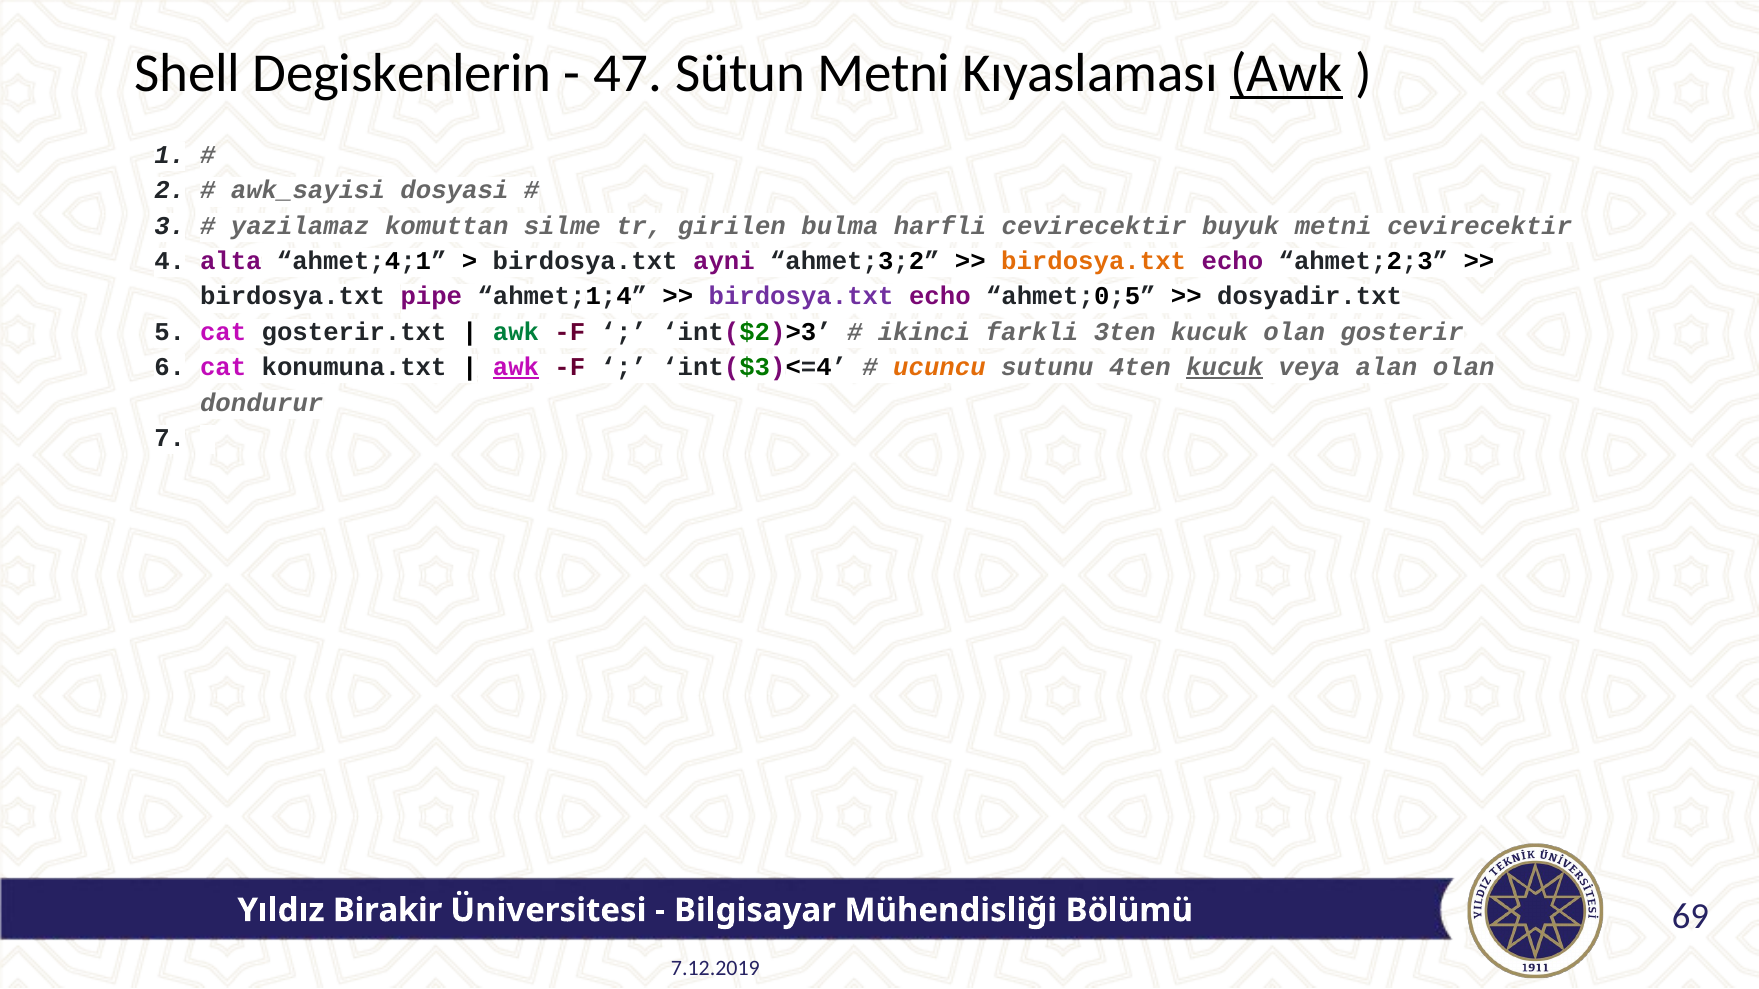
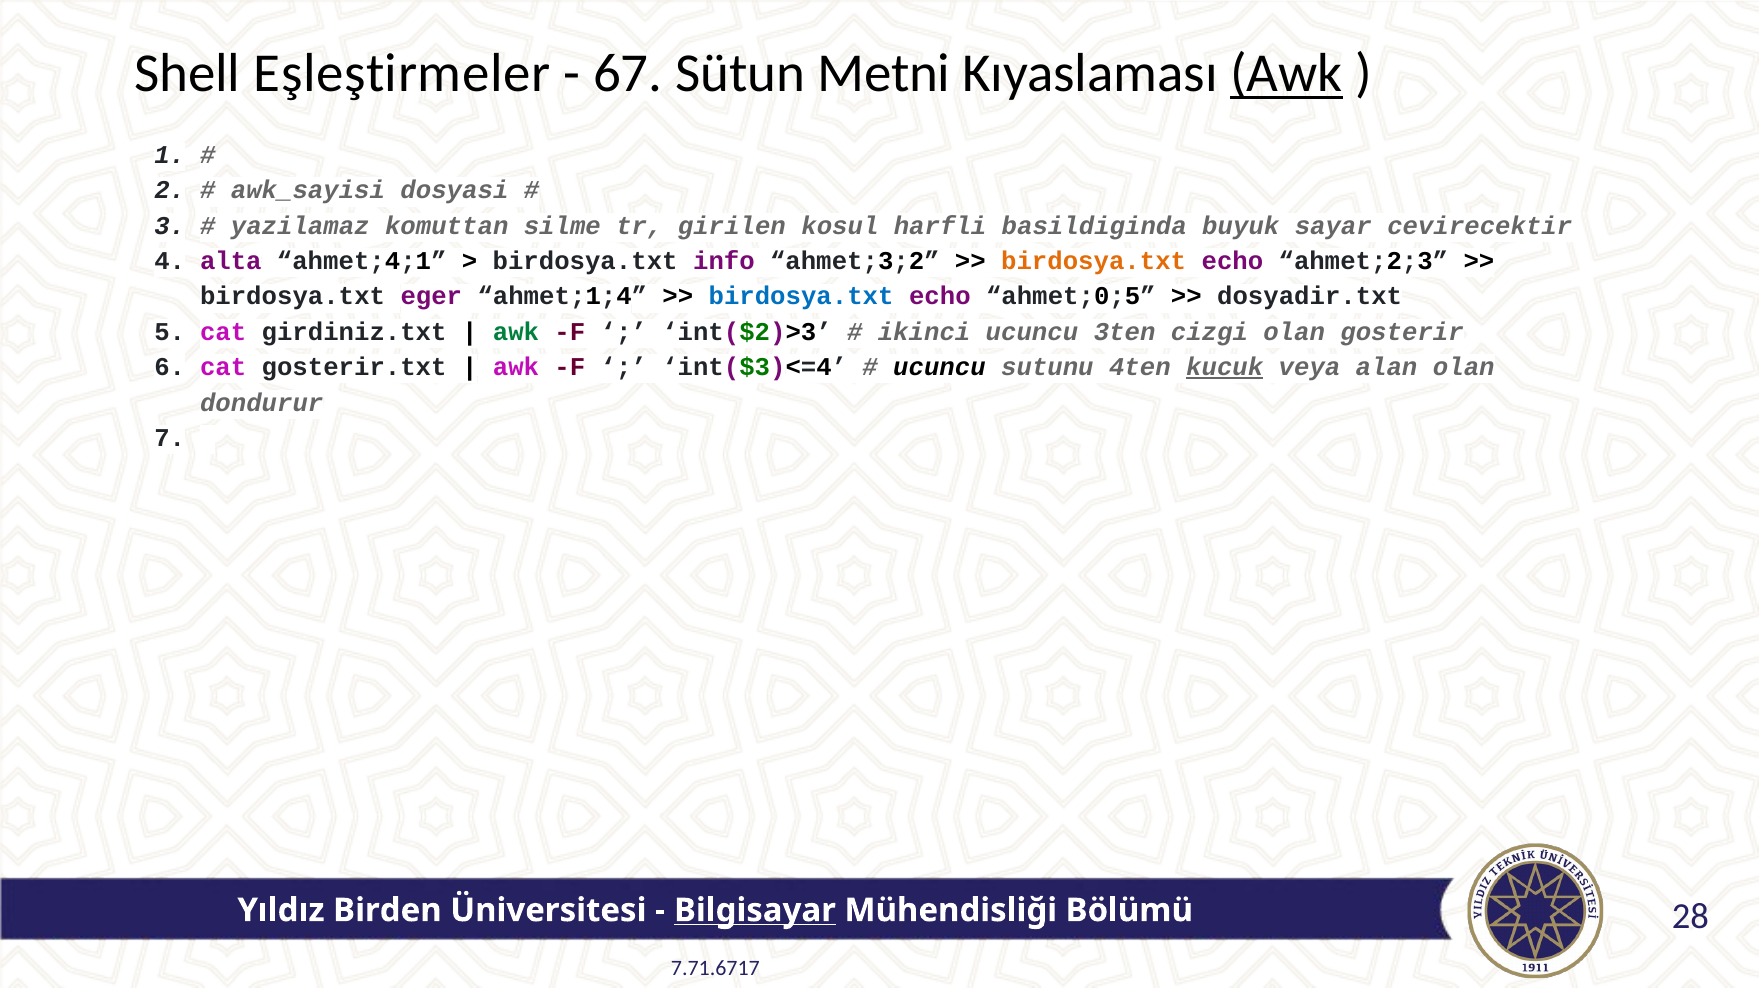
Degiskenlerin: Degiskenlerin -> Eşleştirmeler
47: 47 -> 67
bulma: bulma -> kosul
harfli cevirecektir: cevirecektir -> basildiginda
buyuk metni: metni -> sayar
ayni: ayni -> info
pipe: pipe -> eger
birdosya.txt at (801, 297) colour: purple -> blue
gosterir.txt: gosterir.txt -> girdiniz.txt
ikinci farkli: farkli -> ucuncu
3ten kucuk: kucuk -> cizgi
konumuna.txt: konumuna.txt -> gosterir.txt
awk at (516, 367) underline: present -> none
ucuncu at (939, 367) colour: orange -> black
Birakir: Birakir -> Birden
Bilgisayar underline: none -> present
69: 69 -> 28
7.12.2019: 7.12.2019 -> 7.71.6717
